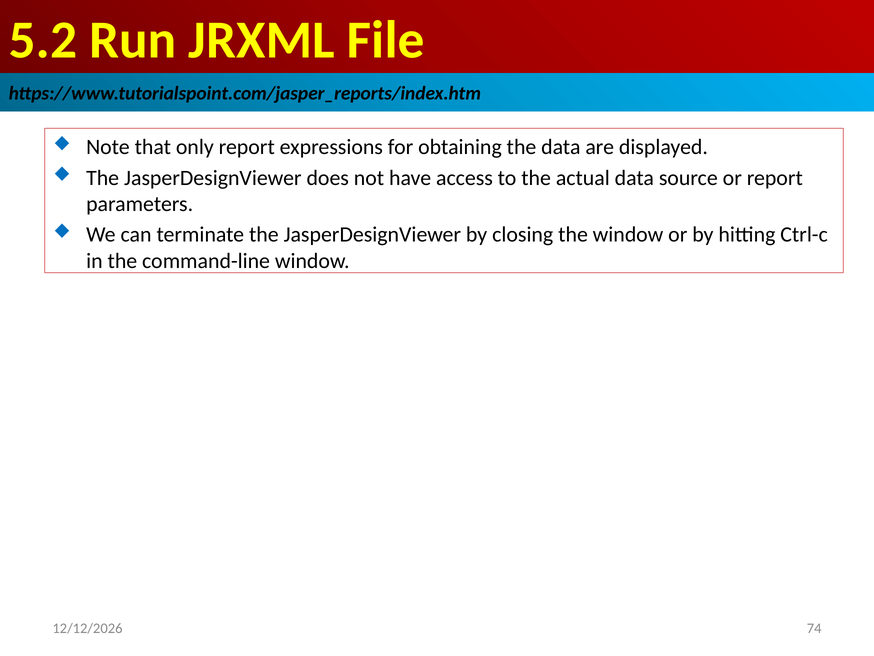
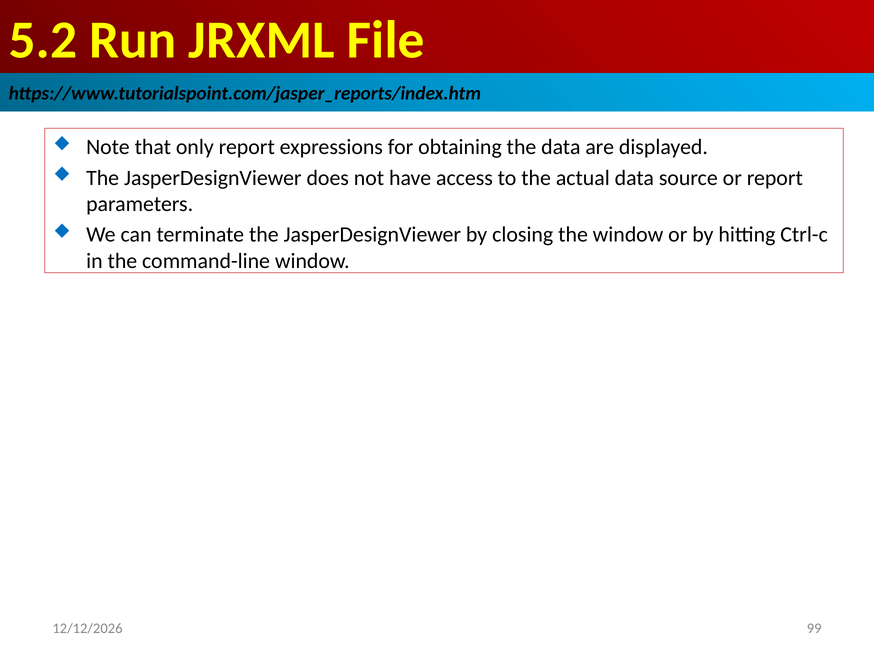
74: 74 -> 99
